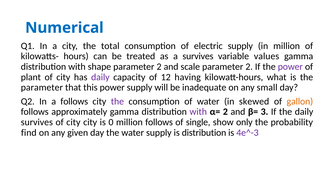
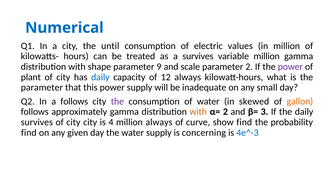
total: total -> until
electric supply: supply -> values
variable values: values -> million
shape parameter 2: 2 -> 9
daily at (100, 77) colour: purple -> blue
12 having: having -> always
with at (198, 112) colour: purple -> orange
0: 0 -> 4
million follows: follows -> always
single: single -> curve
show only: only -> find
is distribution: distribution -> concerning
4e^-3 colour: purple -> blue
